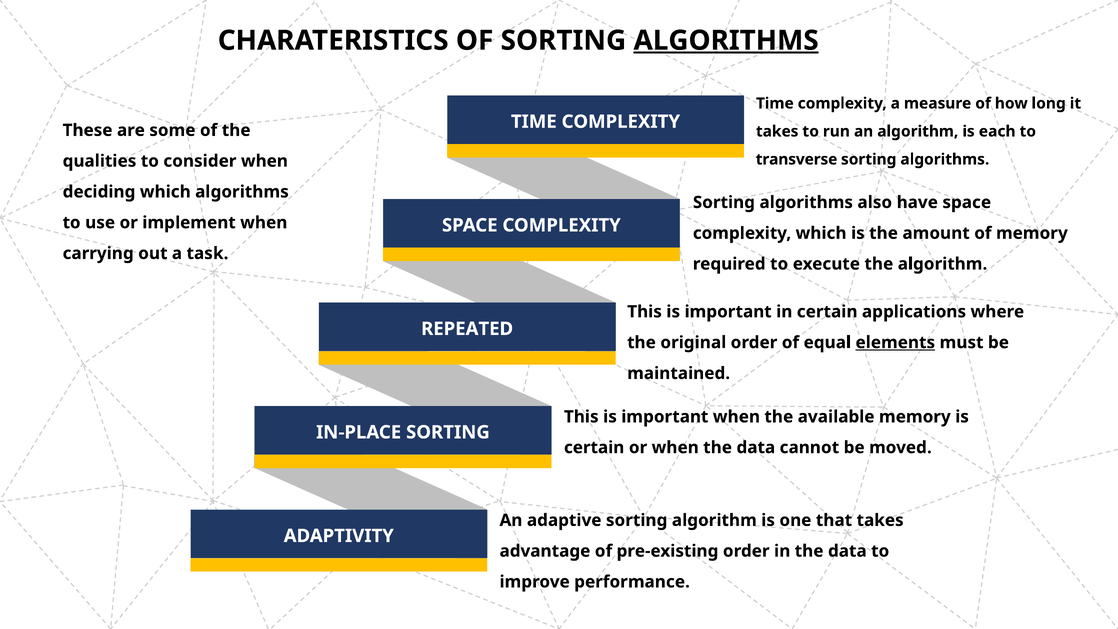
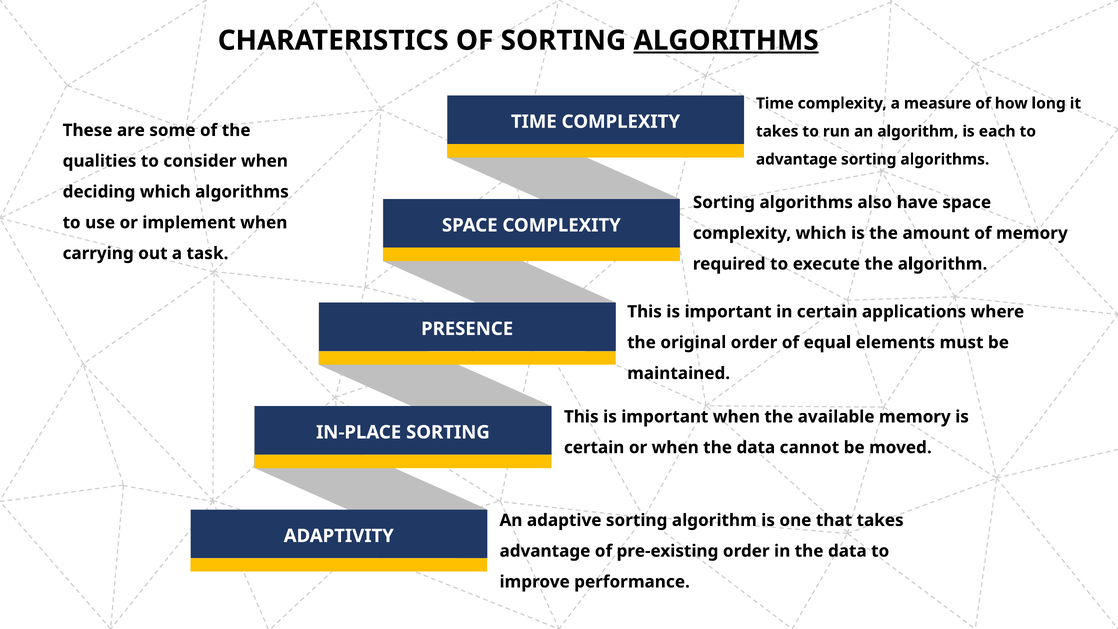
transverse at (797, 159): transverse -> advantage
REPEATED: REPEATED -> PRESENCE
elements underline: present -> none
